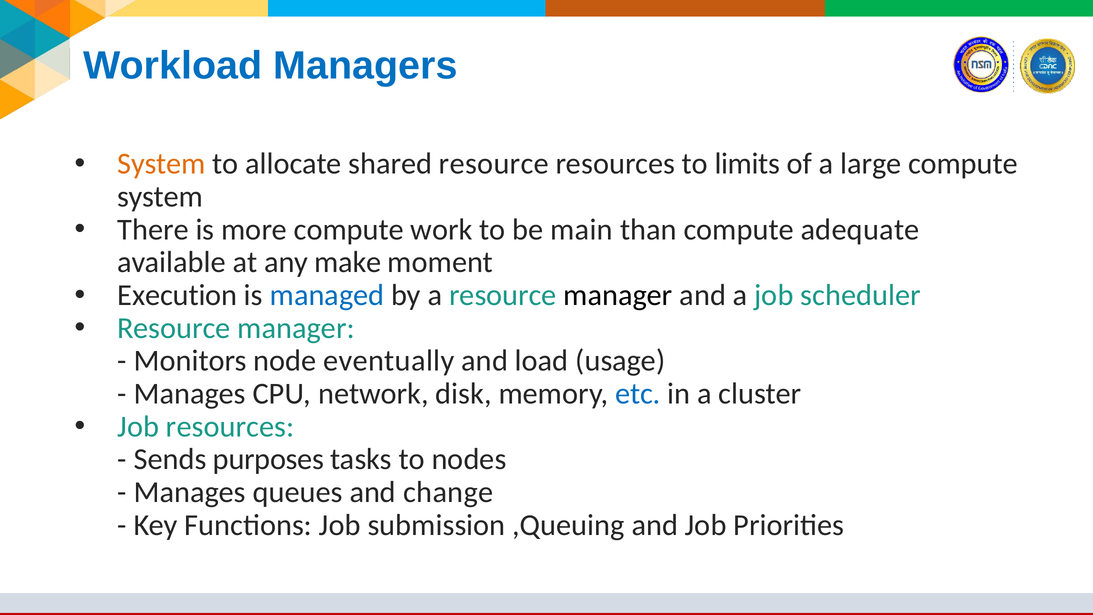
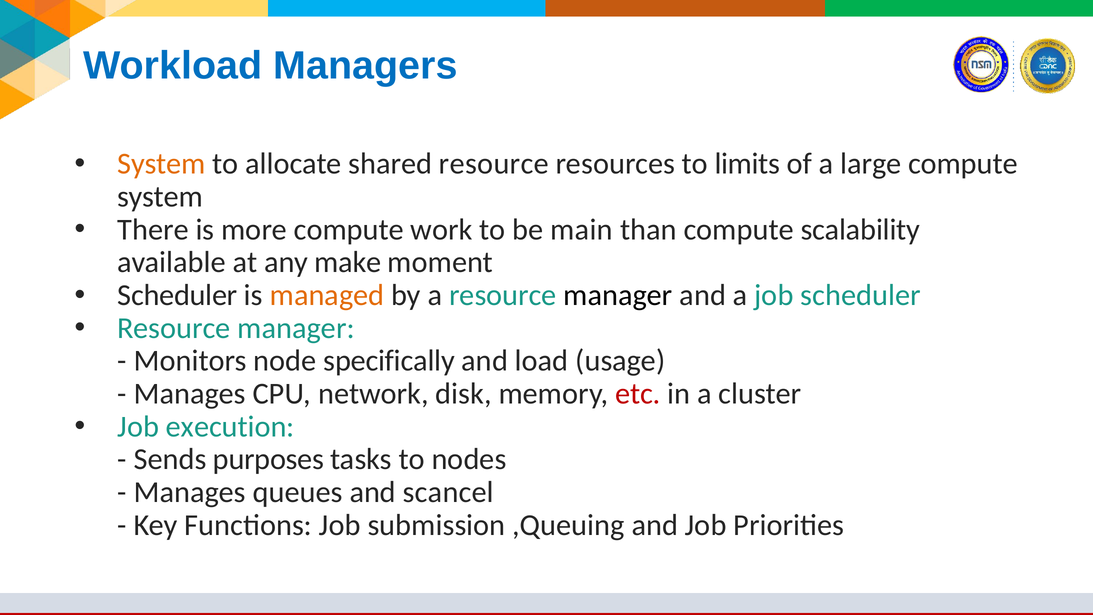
adequate: adequate -> scalability
Execution at (177, 295): Execution -> Scheduler
managed colour: blue -> orange
eventually: eventually -> specifically
etc colour: blue -> red
Job resources: resources -> execution
change: change -> scancel
